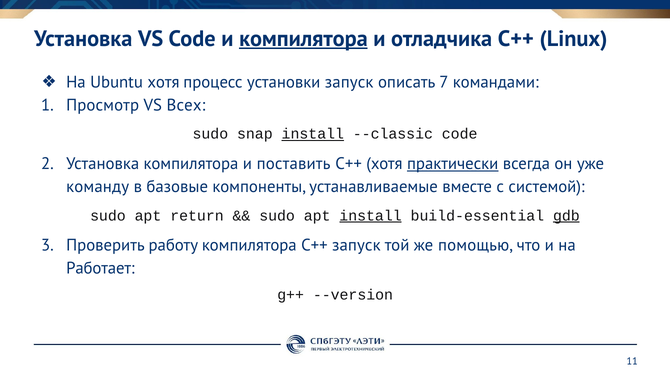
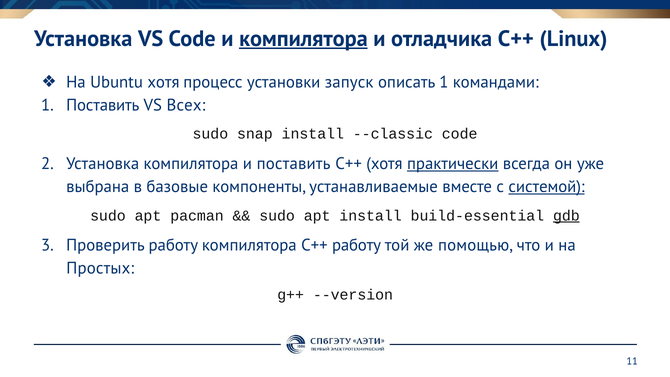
описать 7: 7 -> 1
Просмотр at (103, 105): Просмотр -> Поставить
install at (313, 134) underline: present -> none
команду: команду -> выбрана
системой underline: none -> present
return: return -> pacman
install at (371, 216) underline: present -> none
C++ запуск: запуск -> работу
Работает: Работает -> Простых
